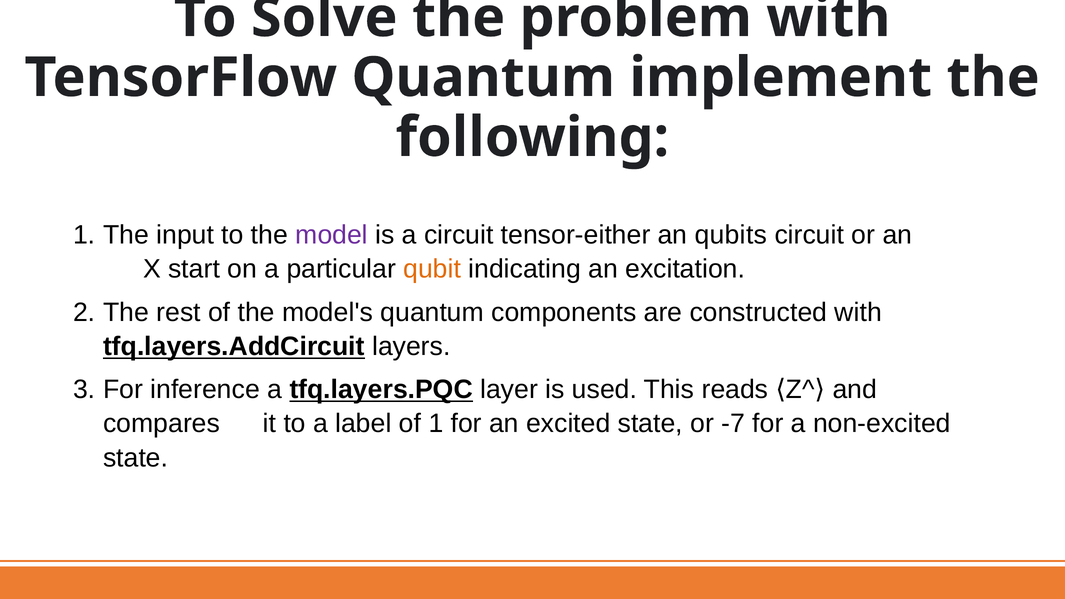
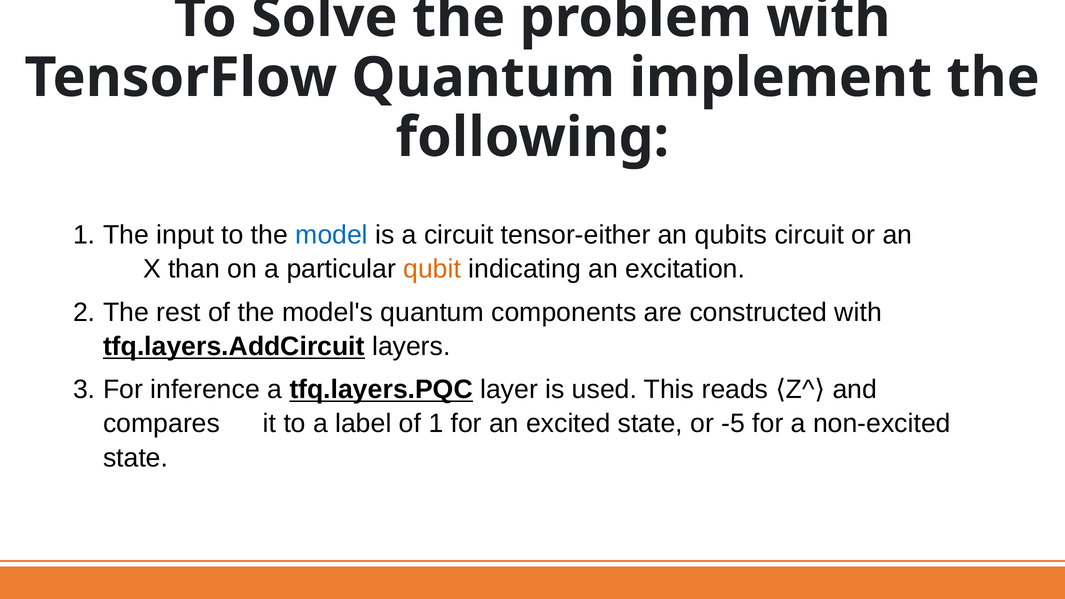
model colour: purple -> blue
start: start -> than
-7: -7 -> -5
